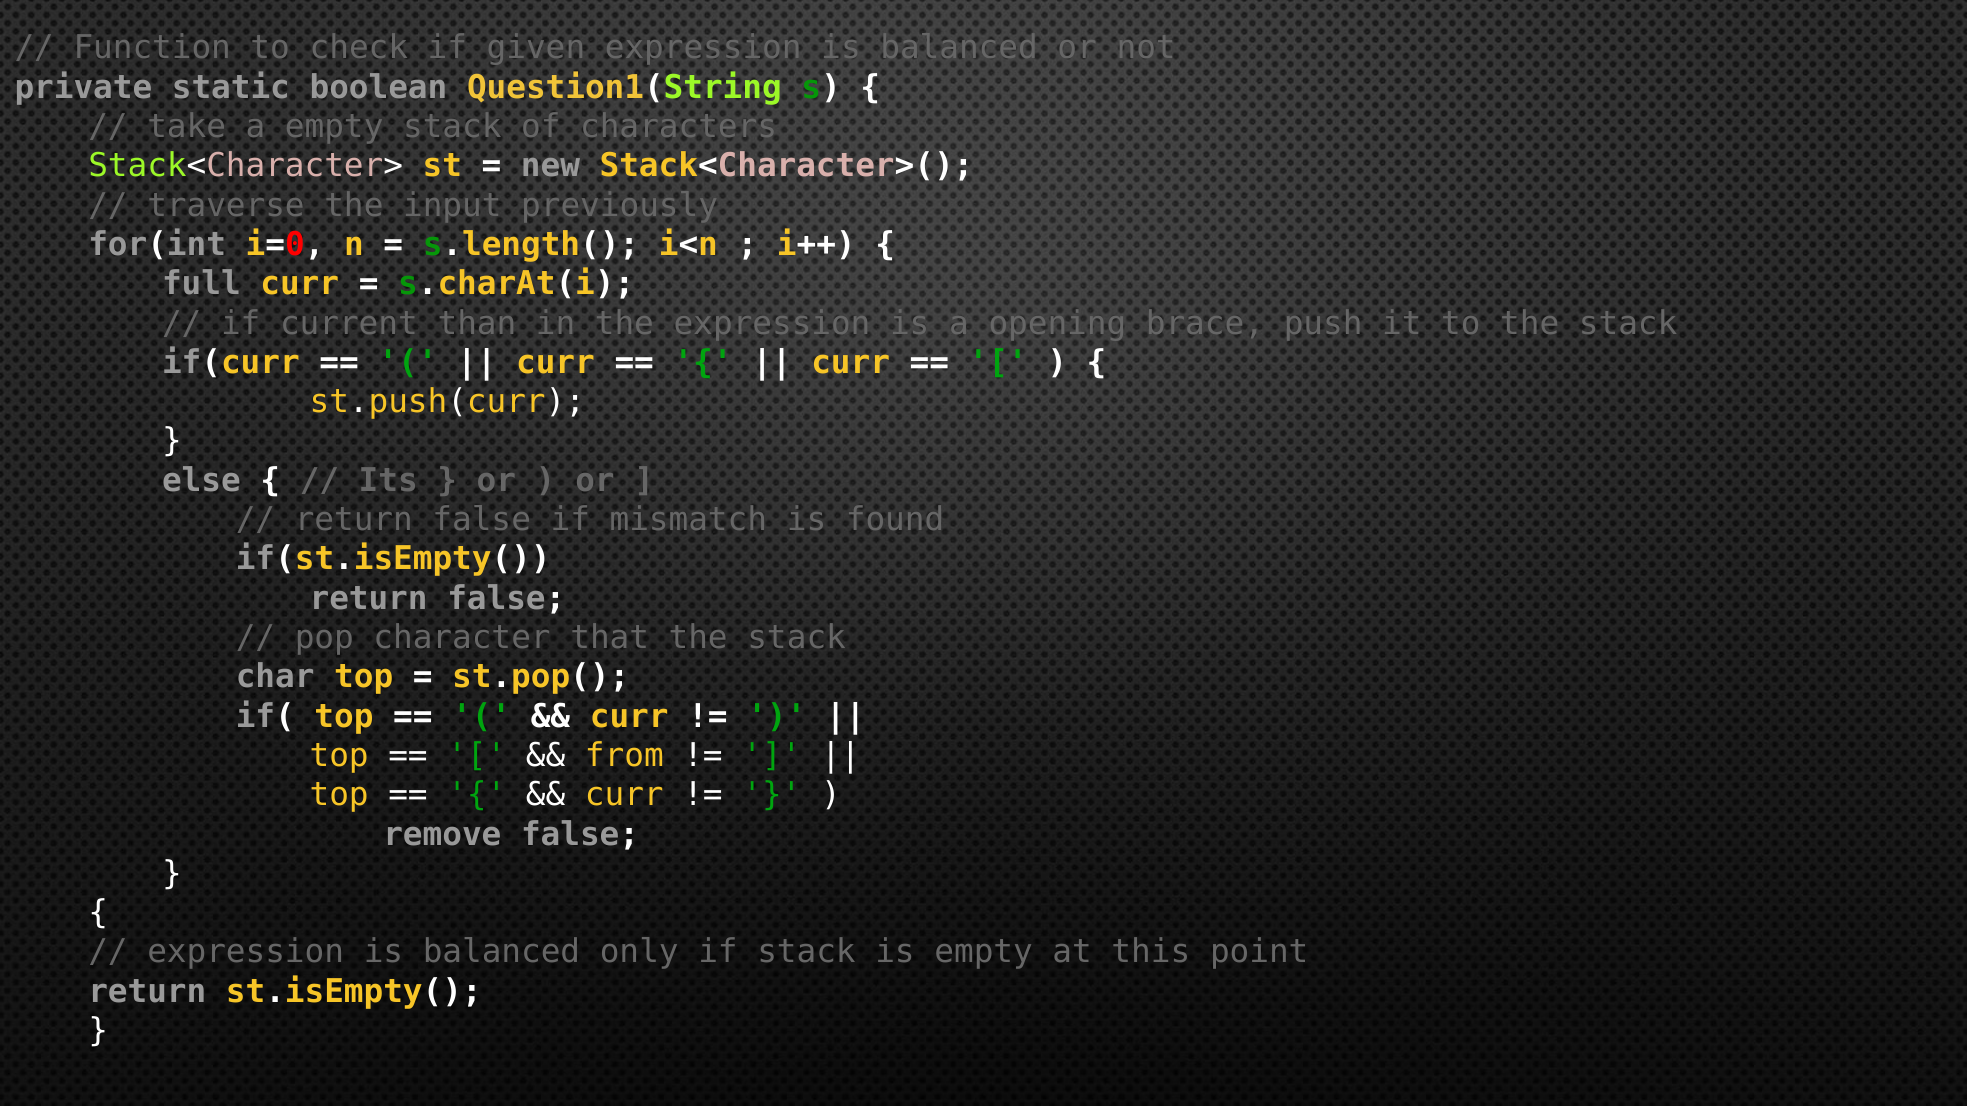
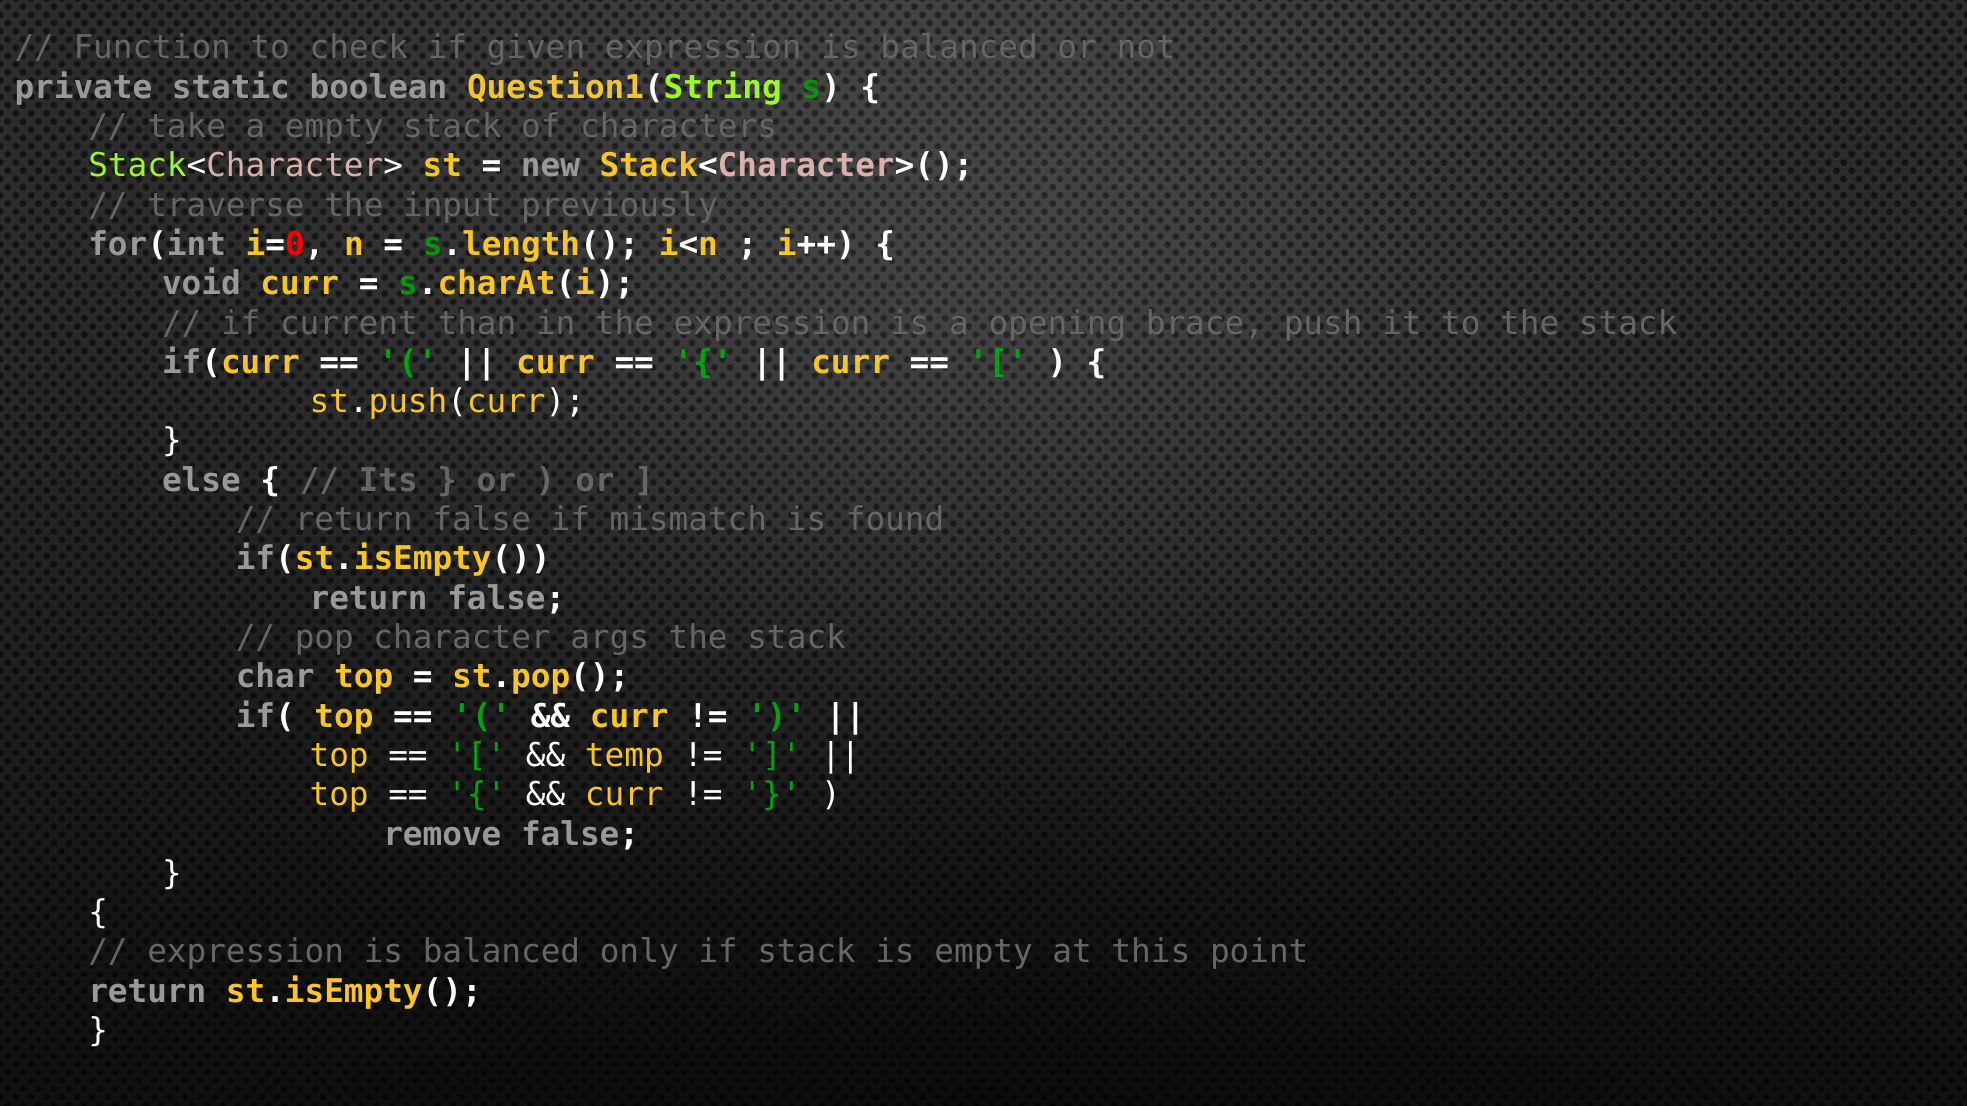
full: full -> void
that: that -> args
from: from -> temp
